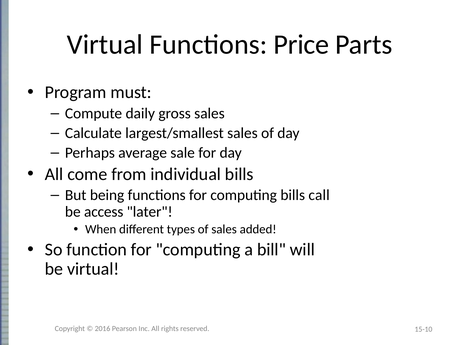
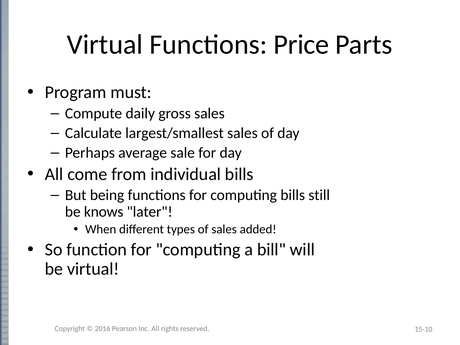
call: call -> still
access: access -> knows
